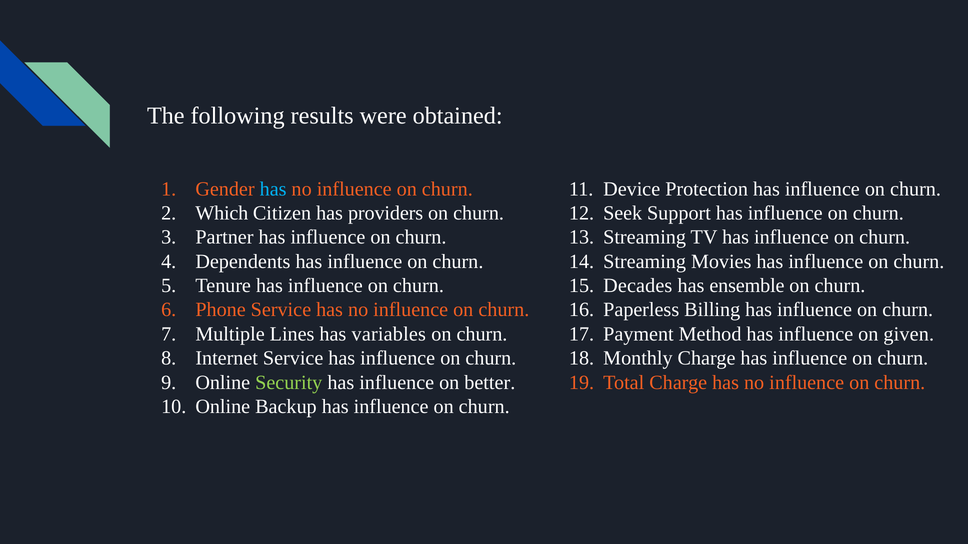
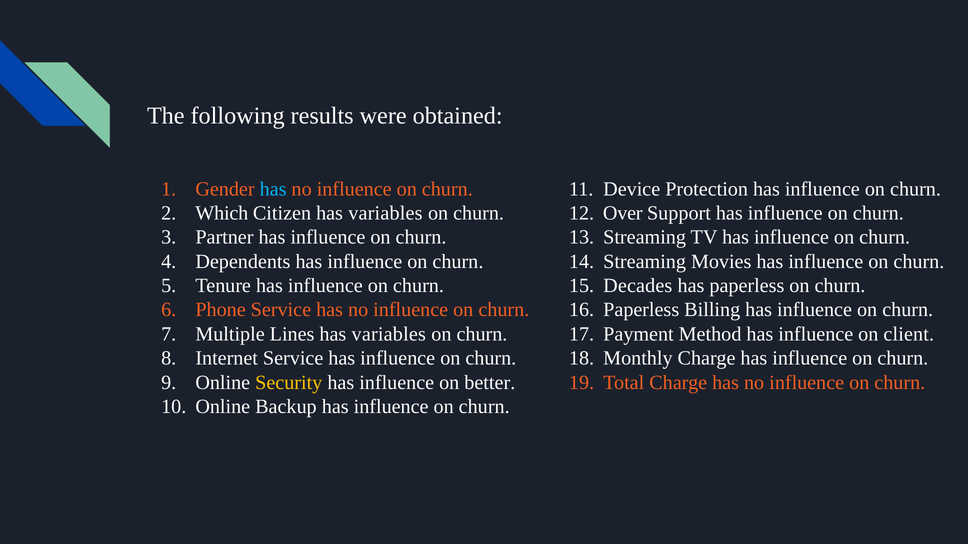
Citizen has providers: providers -> variables
Seek: Seek -> Over
has ensemble: ensemble -> paperless
given: given -> client
Security colour: light green -> yellow
